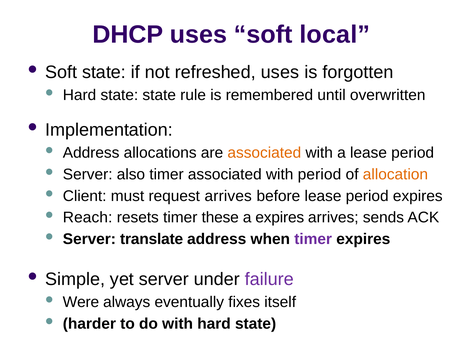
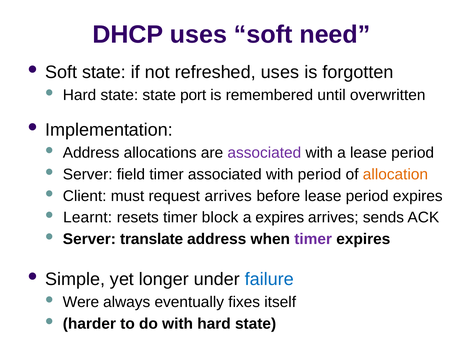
local: local -> need
rule: rule -> port
associated at (264, 153) colour: orange -> purple
also: also -> field
Reach: Reach -> Learnt
these: these -> block
yet server: server -> longer
failure colour: purple -> blue
